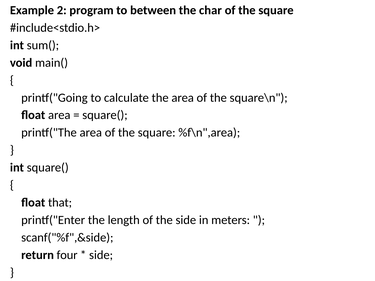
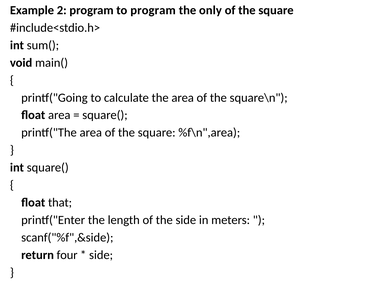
to between: between -> program
char: char -> only
